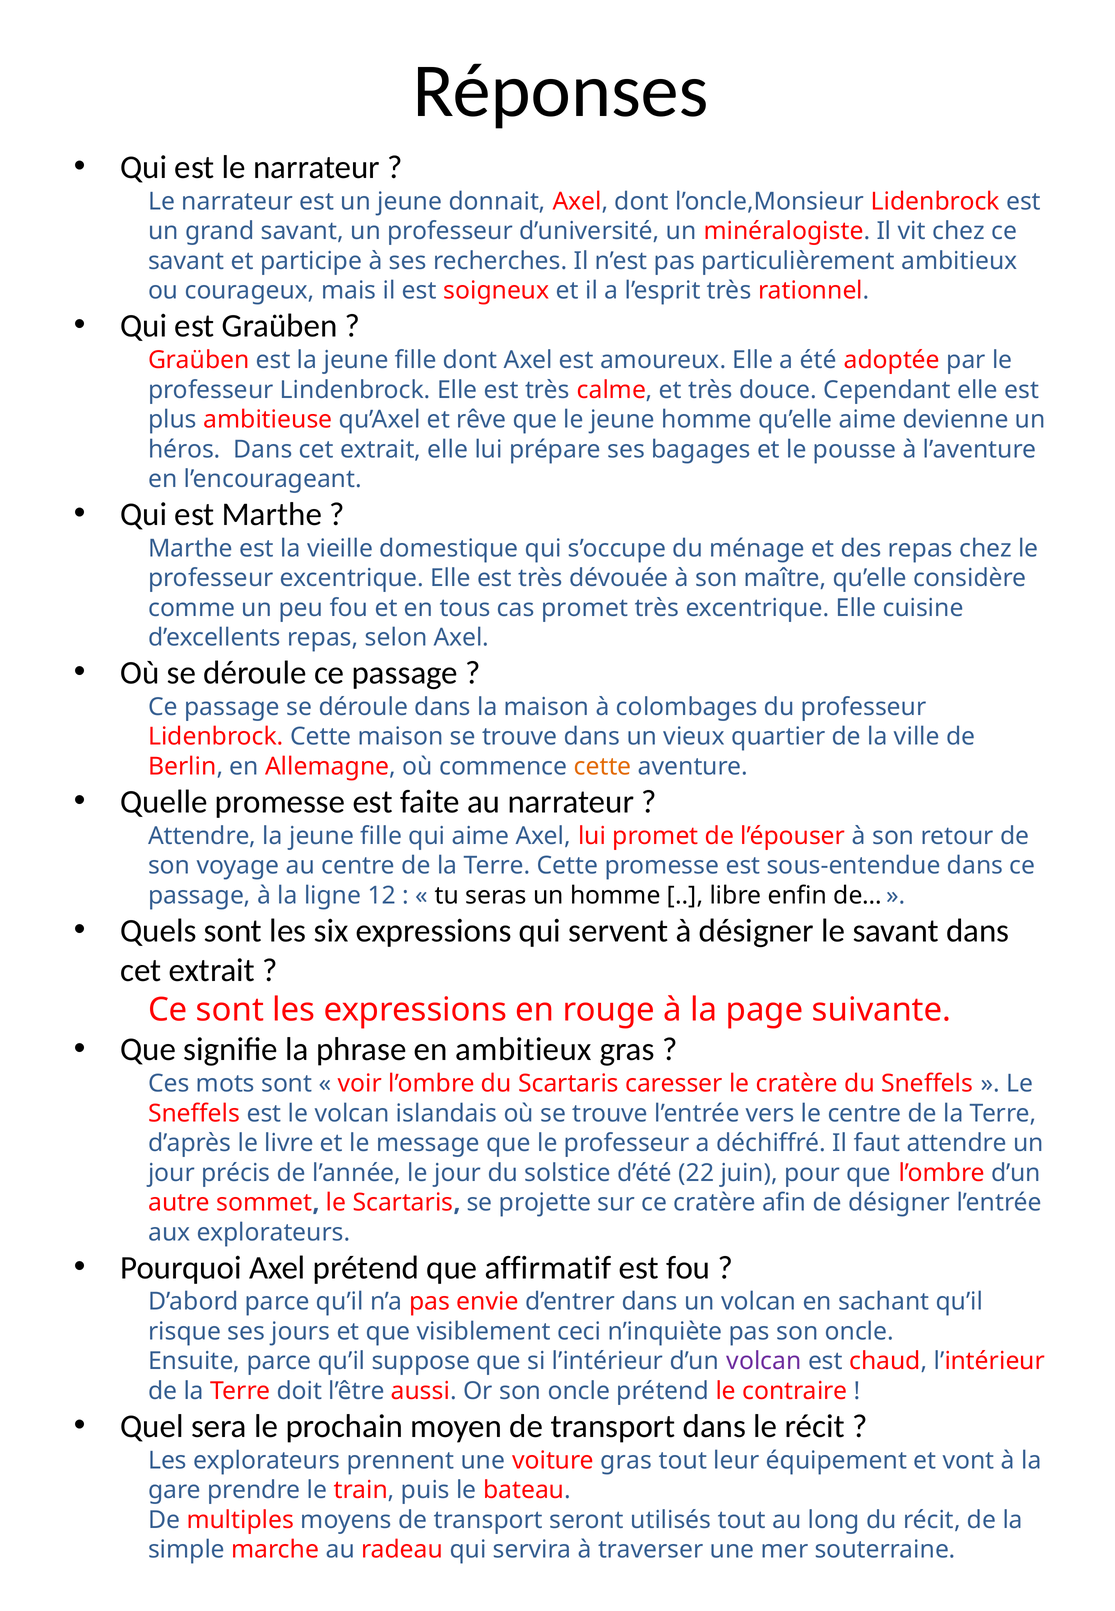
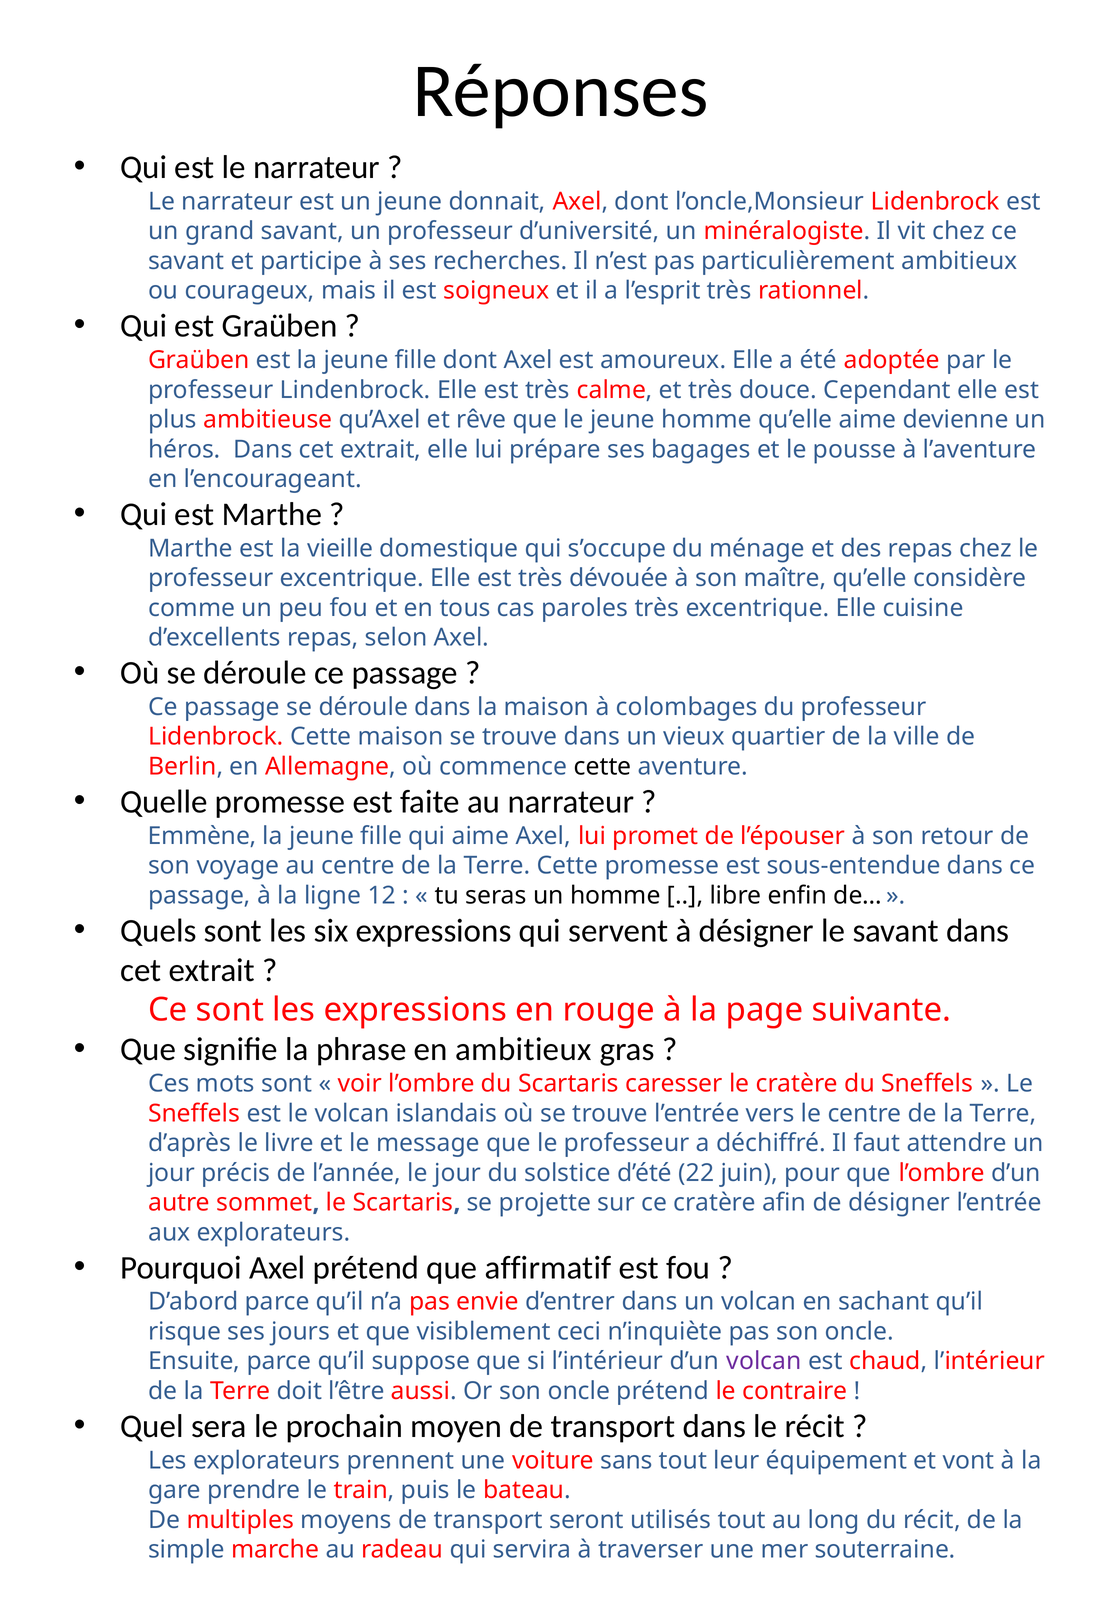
cas promet: promet -> paroles
cette at (603, 766) colour: orange -> black
Attendre at (202, 836): Attendre -> Emmène
voiture gras: gras -> sans
